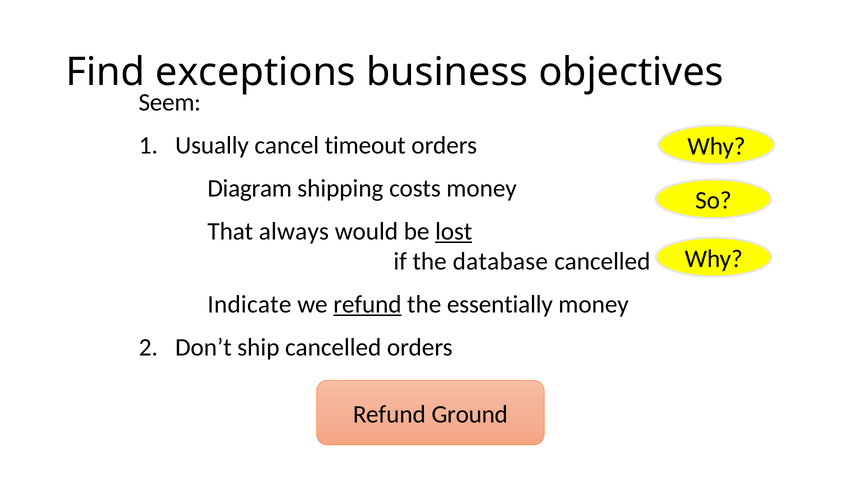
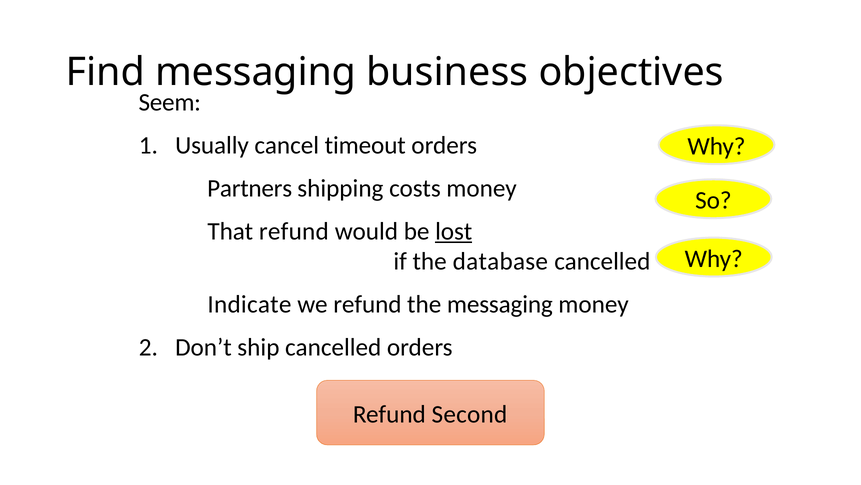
Find exceptions: exceptions -> messaging
Diagram: Diagram -> Partners
That always: always -> refund
refund at (367, 304) underline: present -> none
the essentially: essentially -> messaging
Ground: Ground -> Second
